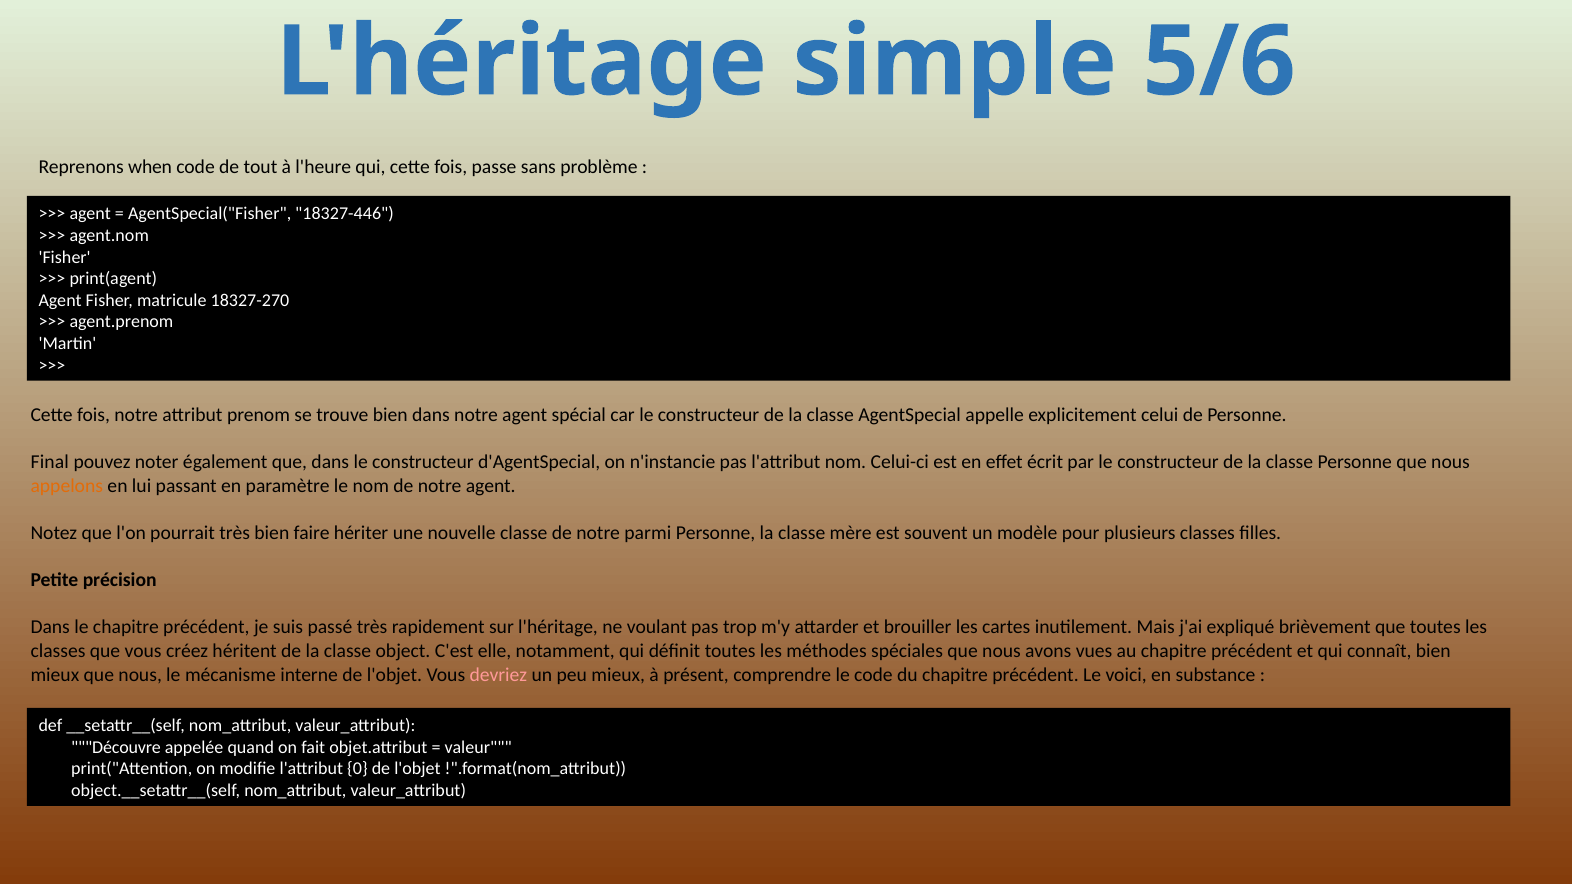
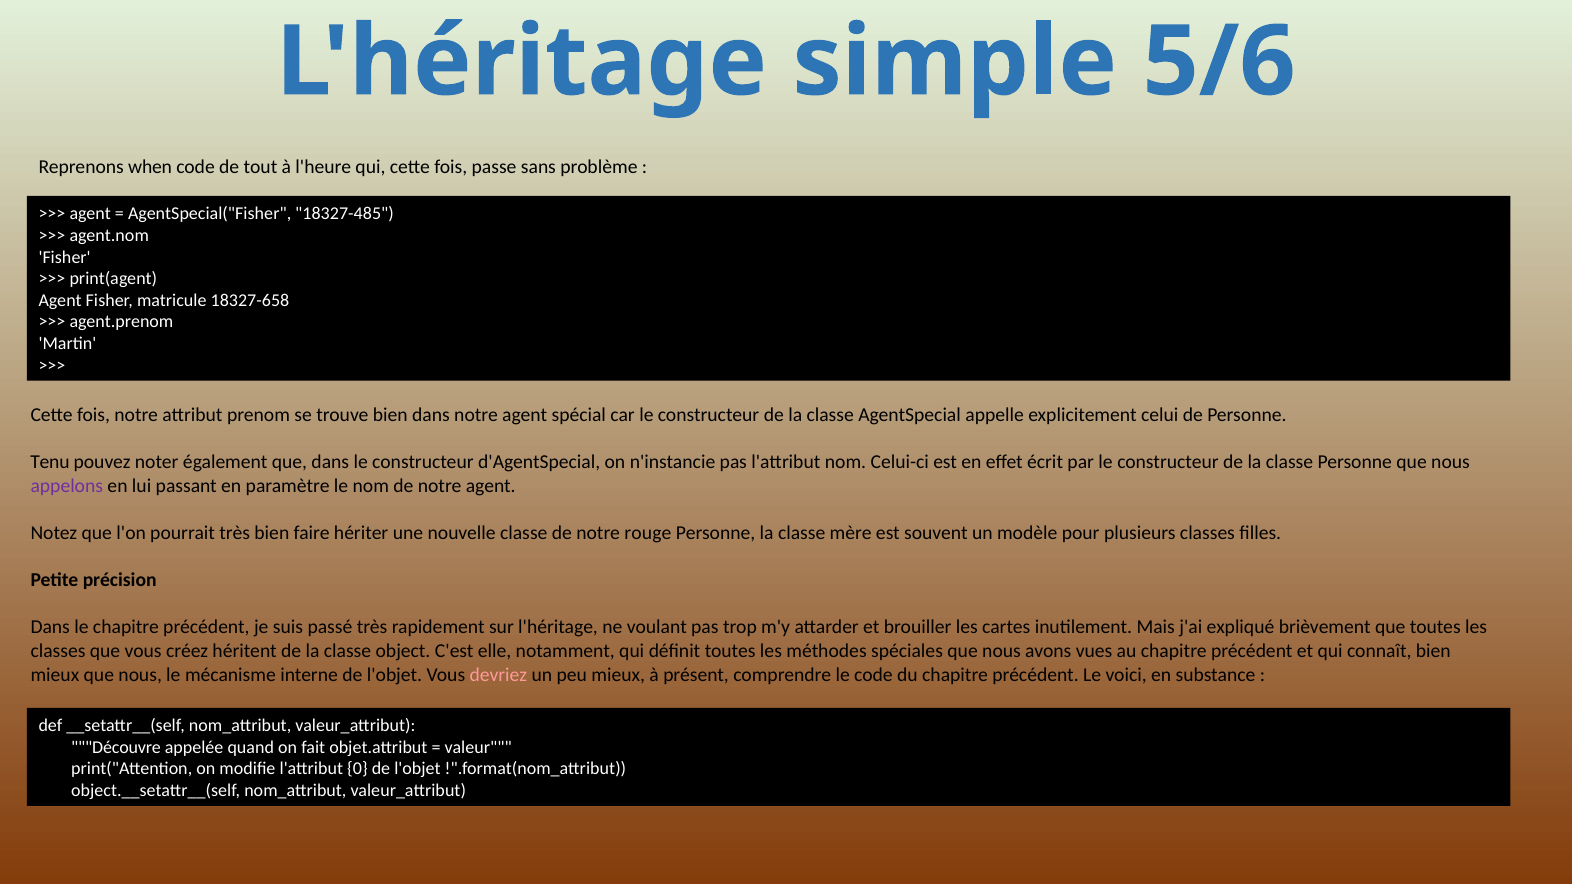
18327-446: 18327-446 -> 18327-485
18327-270: 18327-270 -> 18327-658
Final: Final -> Tenu
appelons colour: orange -> purple
parmi: parmi -> rouge
